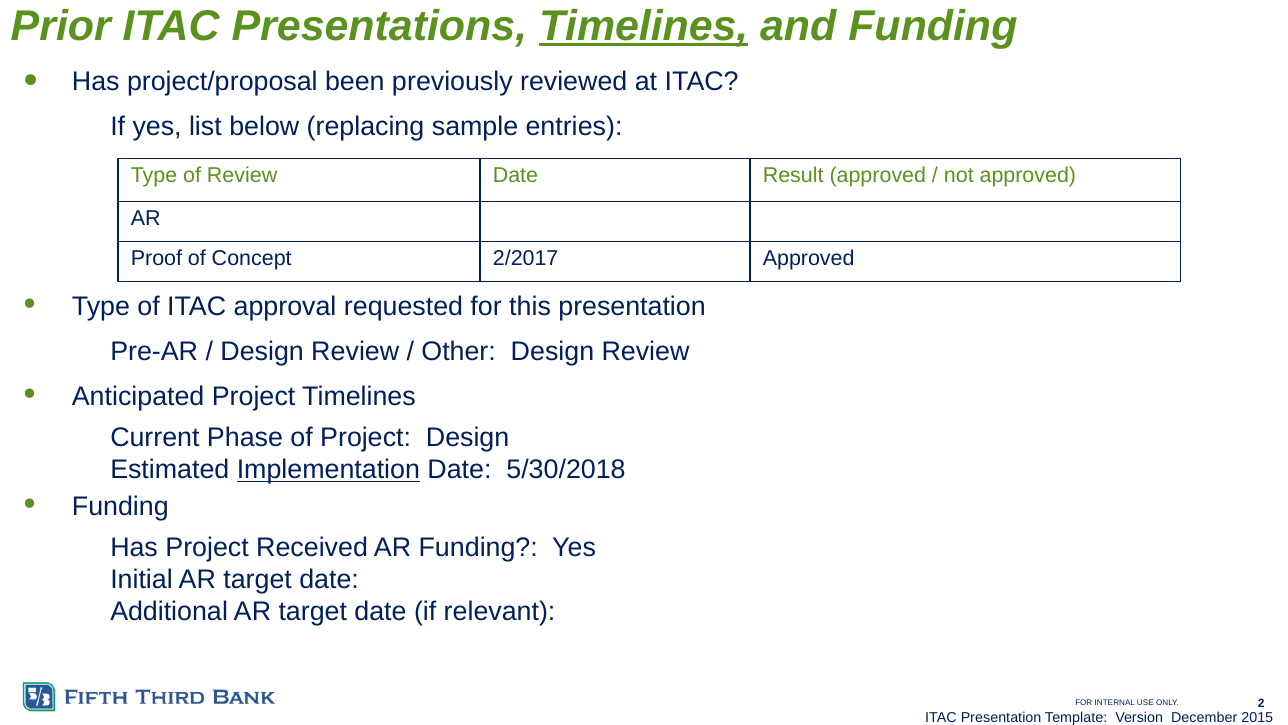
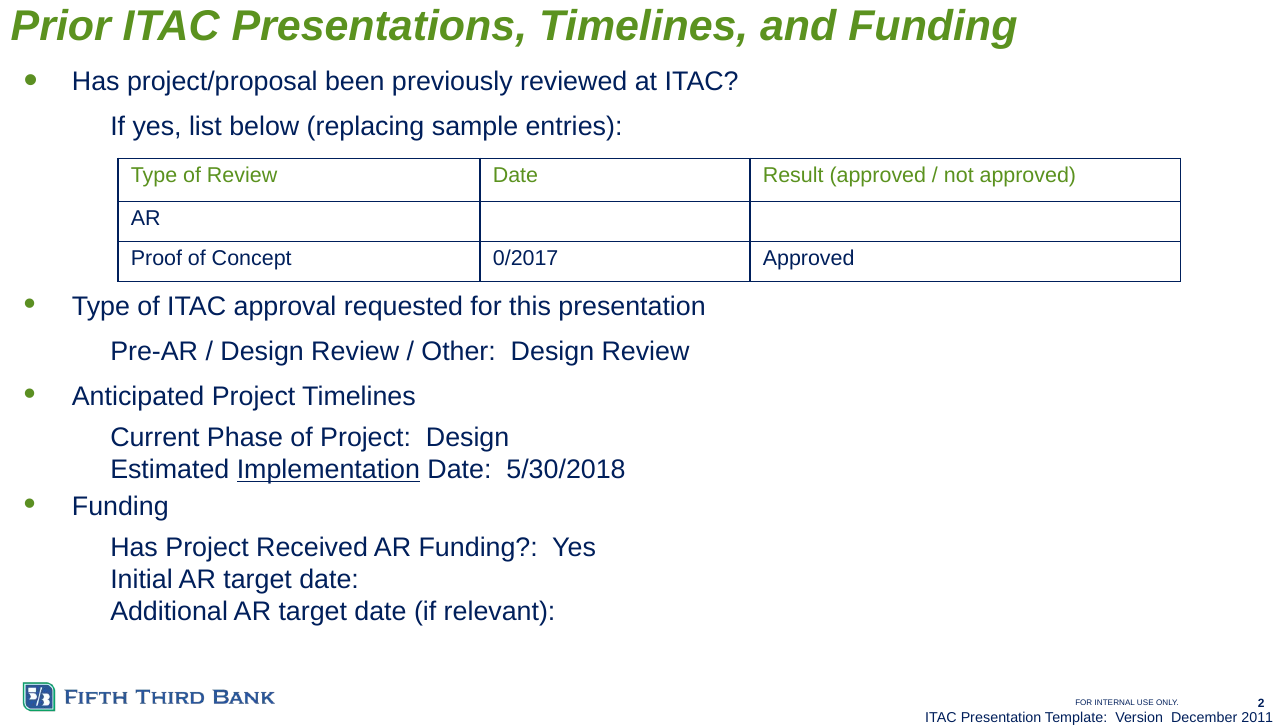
Timelines at (644, 26) underline: present -> none
2/2017: 2/2017 -> 0/2017
2015: 2015 -> 2011
